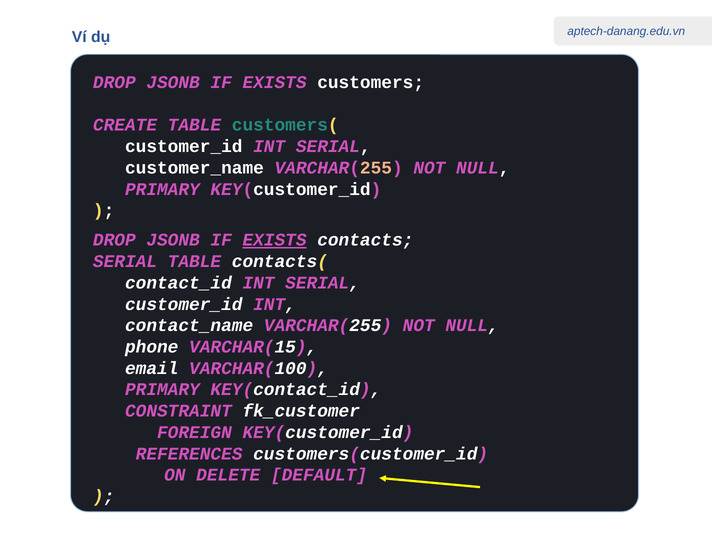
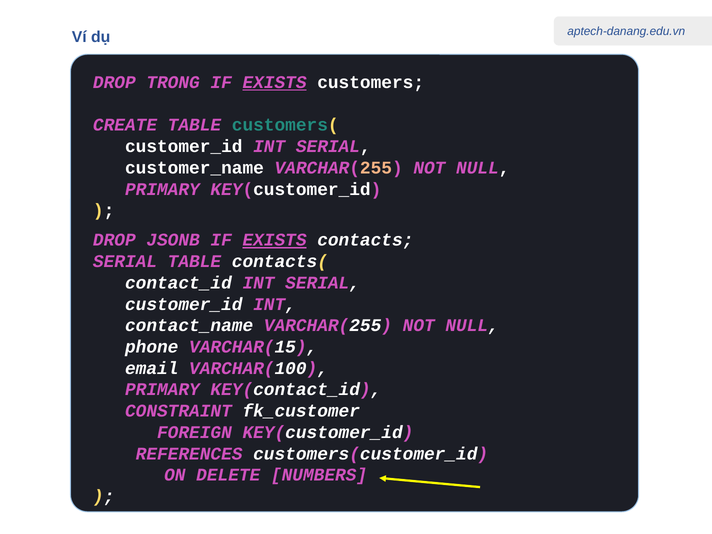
JSONB at (173, 82): JSONB -> TRONG
EXISTS at (275, 82) underline: none -> present
DEFAULT: DEFAULT -> NUMBERS
